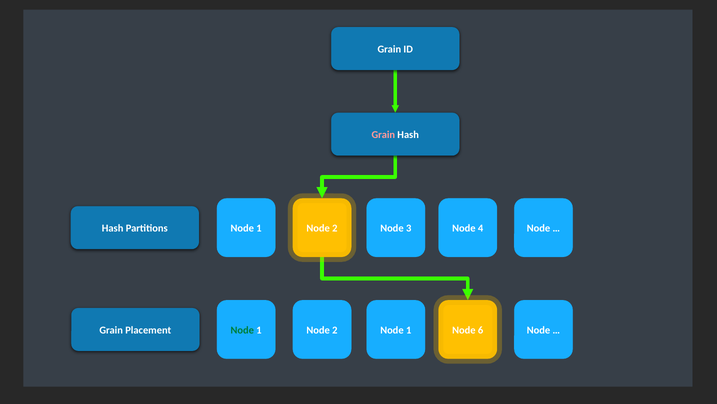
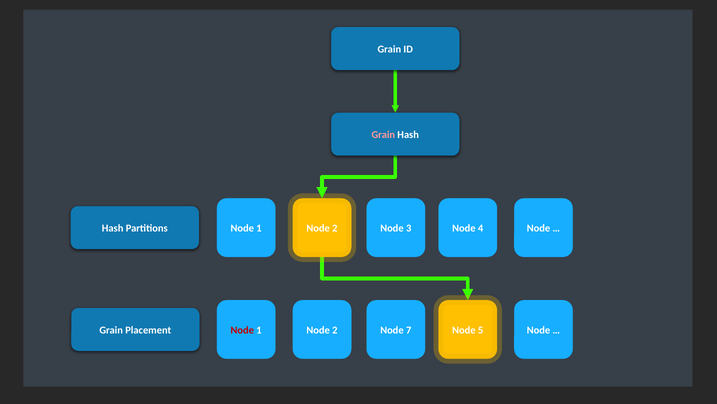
Node at (242, 330) colour: green -> red
Placement Node 1: 1 -> 7
6: 6 -> 5
